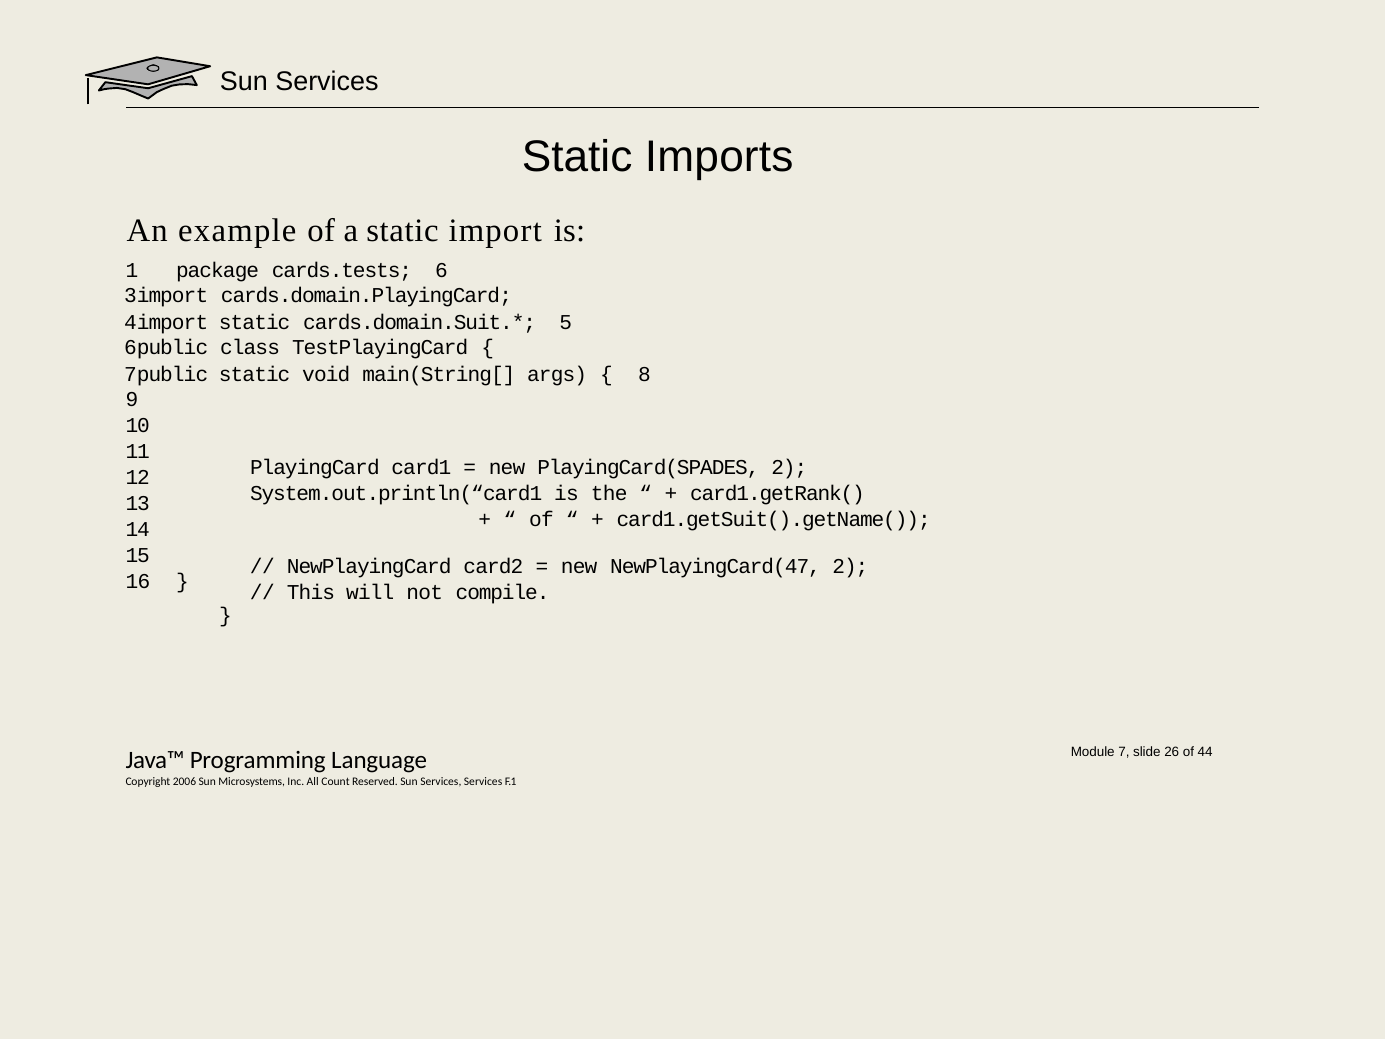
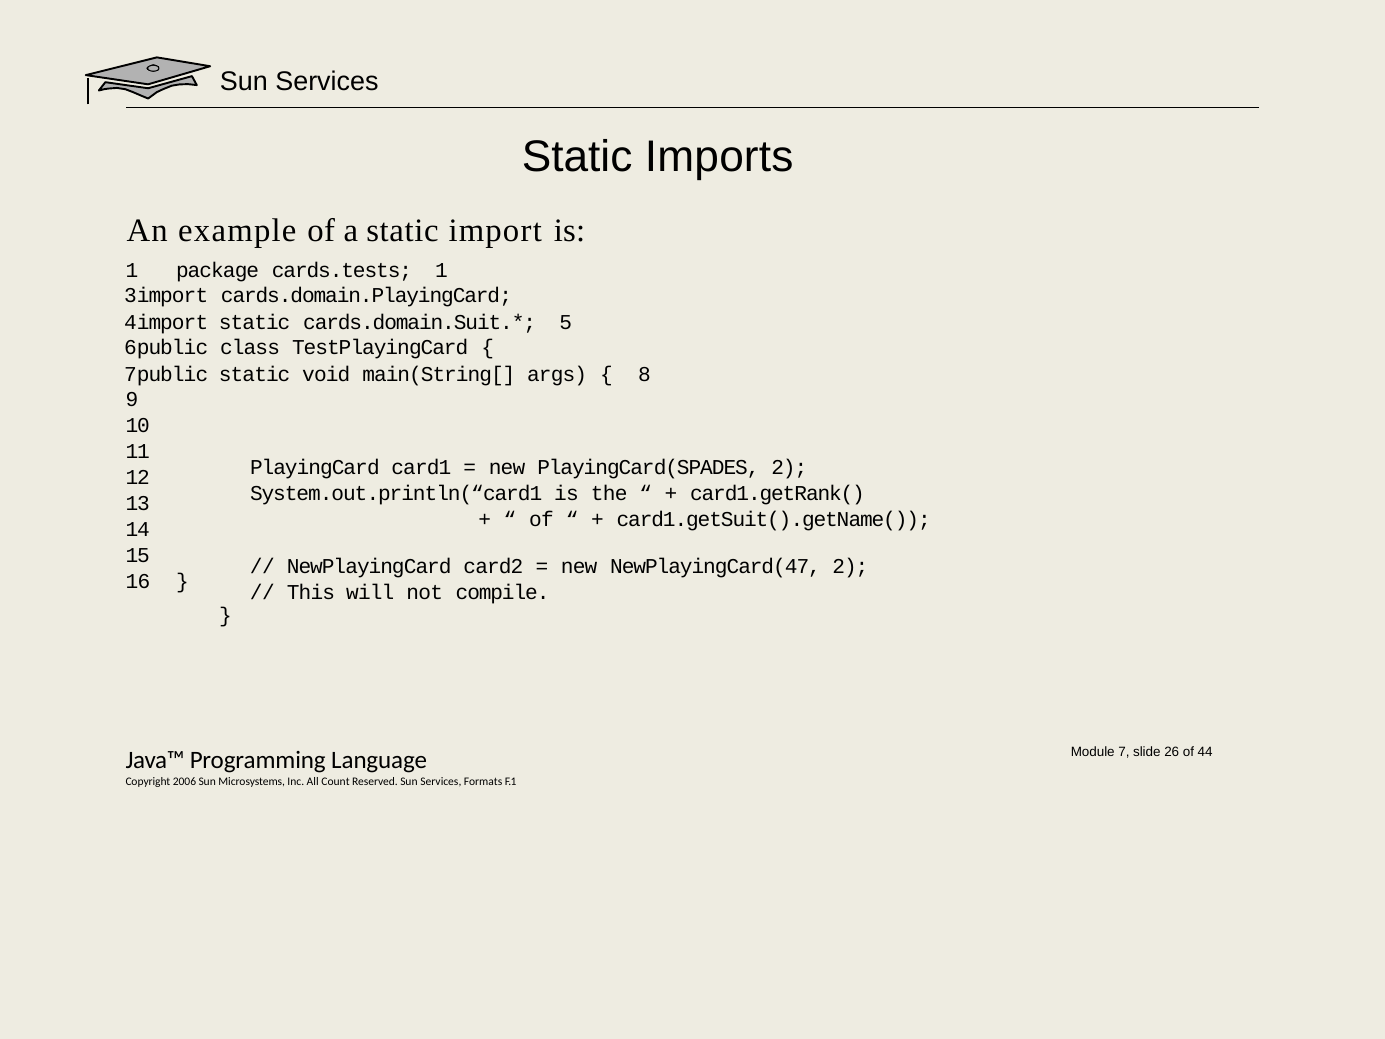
cards.tests 6: 6 -> 1
Services Services: Services -> Formats
